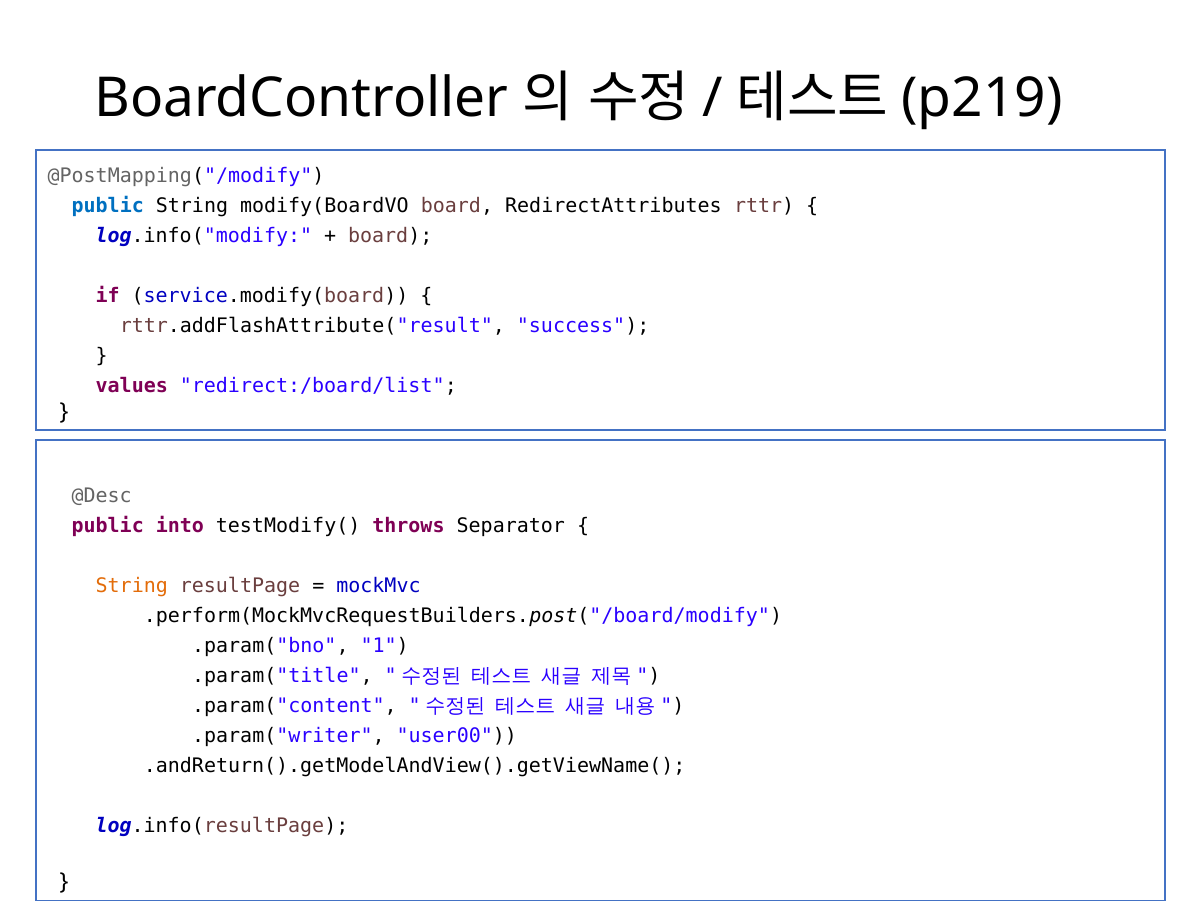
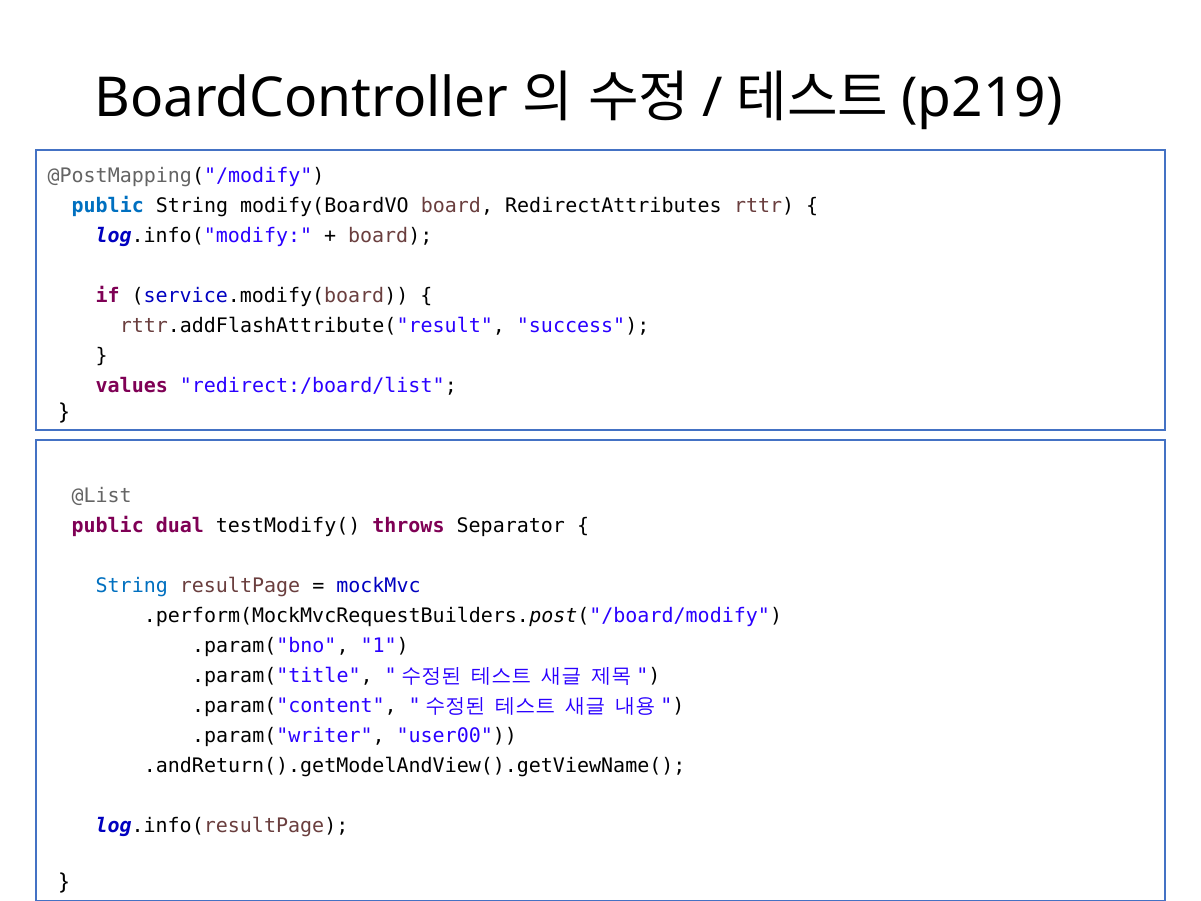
@Desc: @Desc -> @List
into: into -> dual
String at (132, 585) colour: orange -> blue
